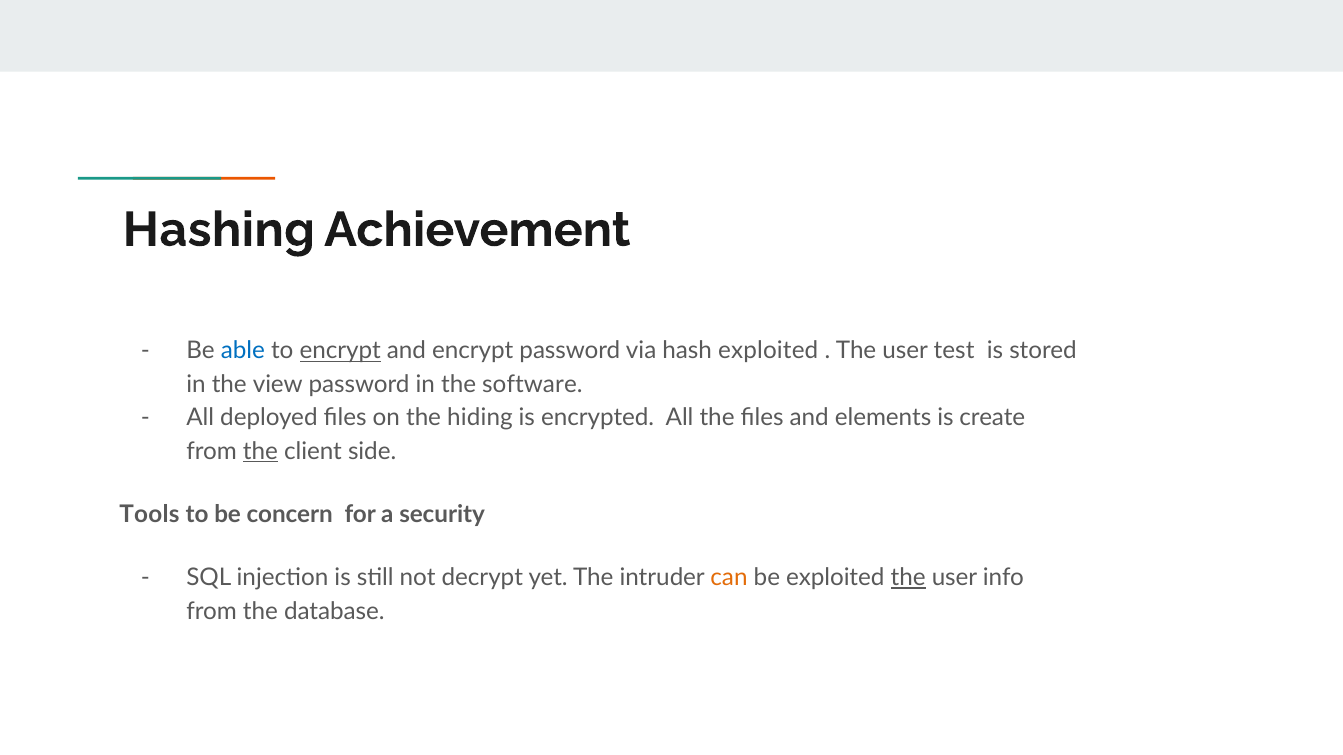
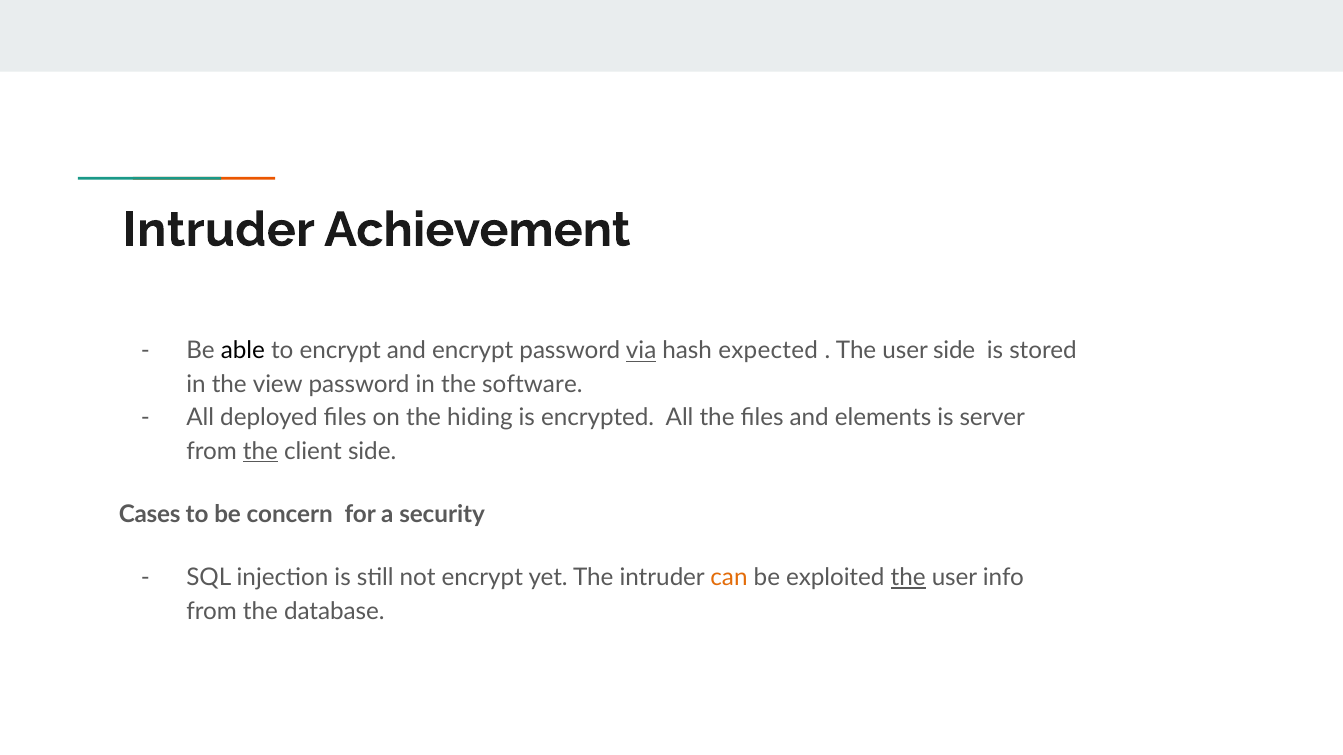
Hashing at (219, 230): Hashing -> Intruder
able colour: blue -> black
encrypt at (340, 351) underline: present -> none
via underline: none -> present
hash exploited: exploited -> expected
user test: test -> side
create: create -> server
Tools: Tools -> Cases
not decrypt: decrypt -> encrypt
